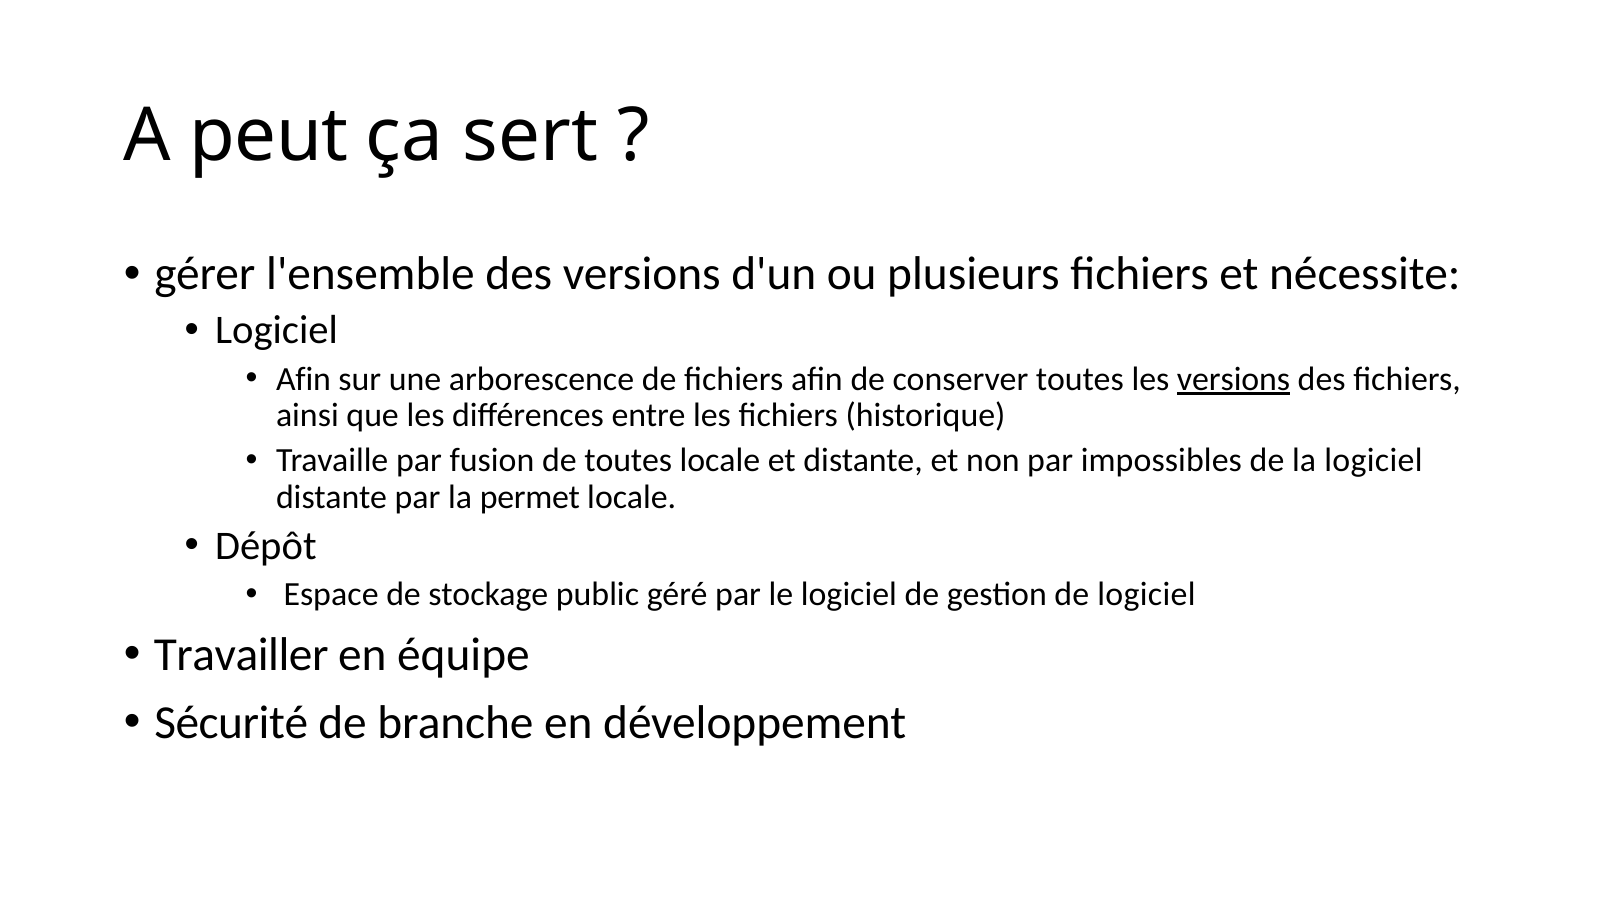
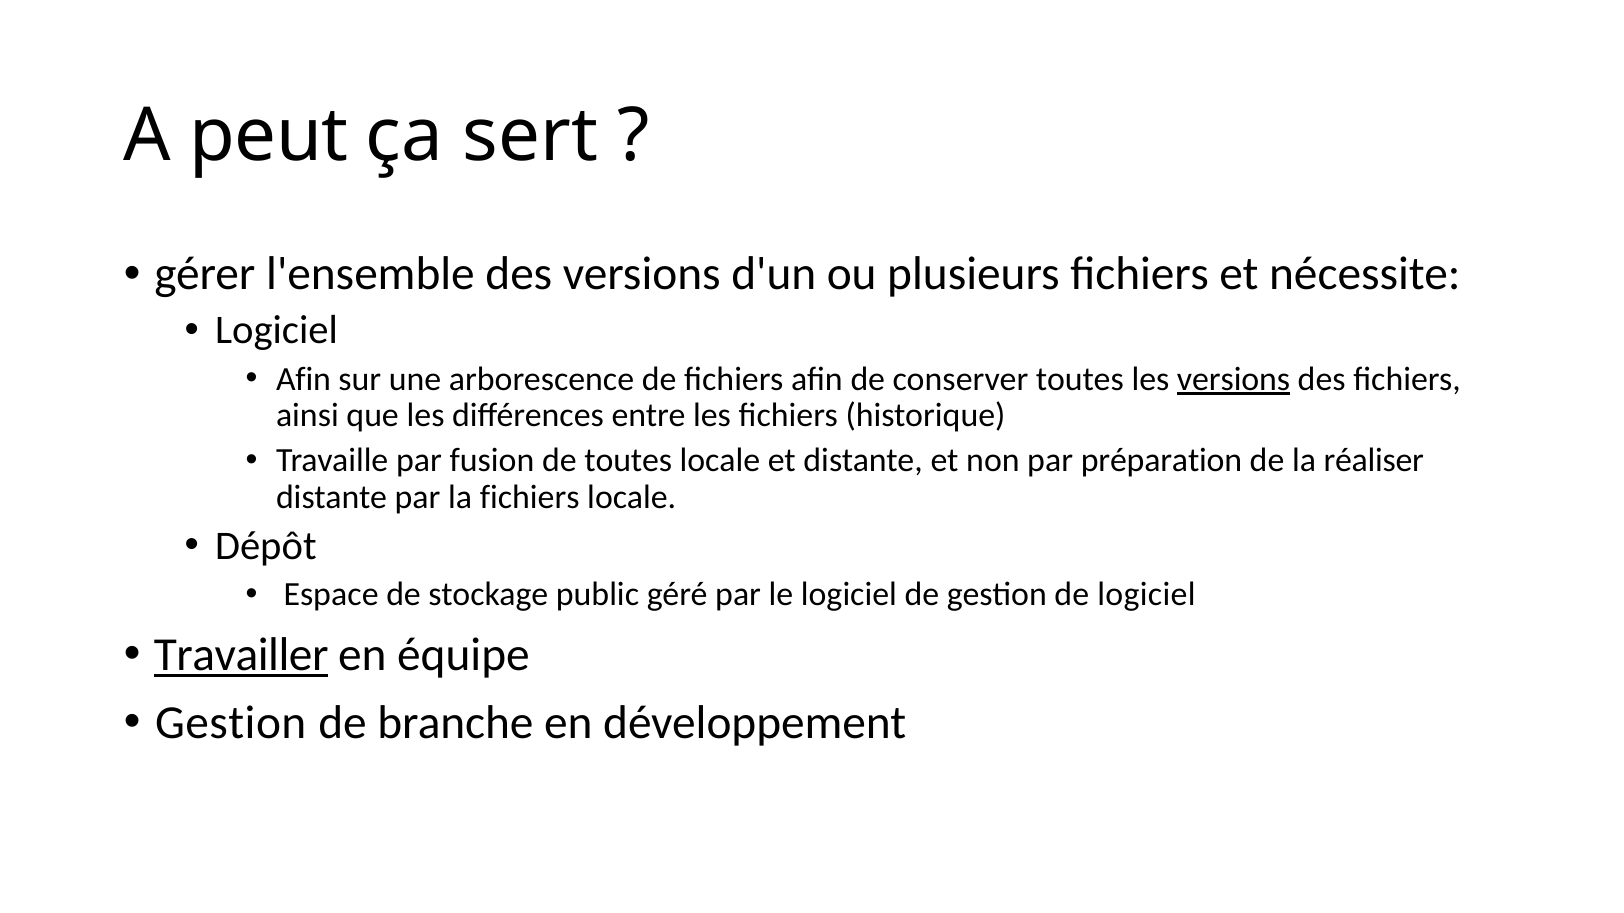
impossibles: impossibles -> préparation
la logiciel: logiciel -> réaliser
la permet: permet -> fichiers
Travailler underline: none -> present
Sécurité at (231, 723): Sécurité -> Gestion
